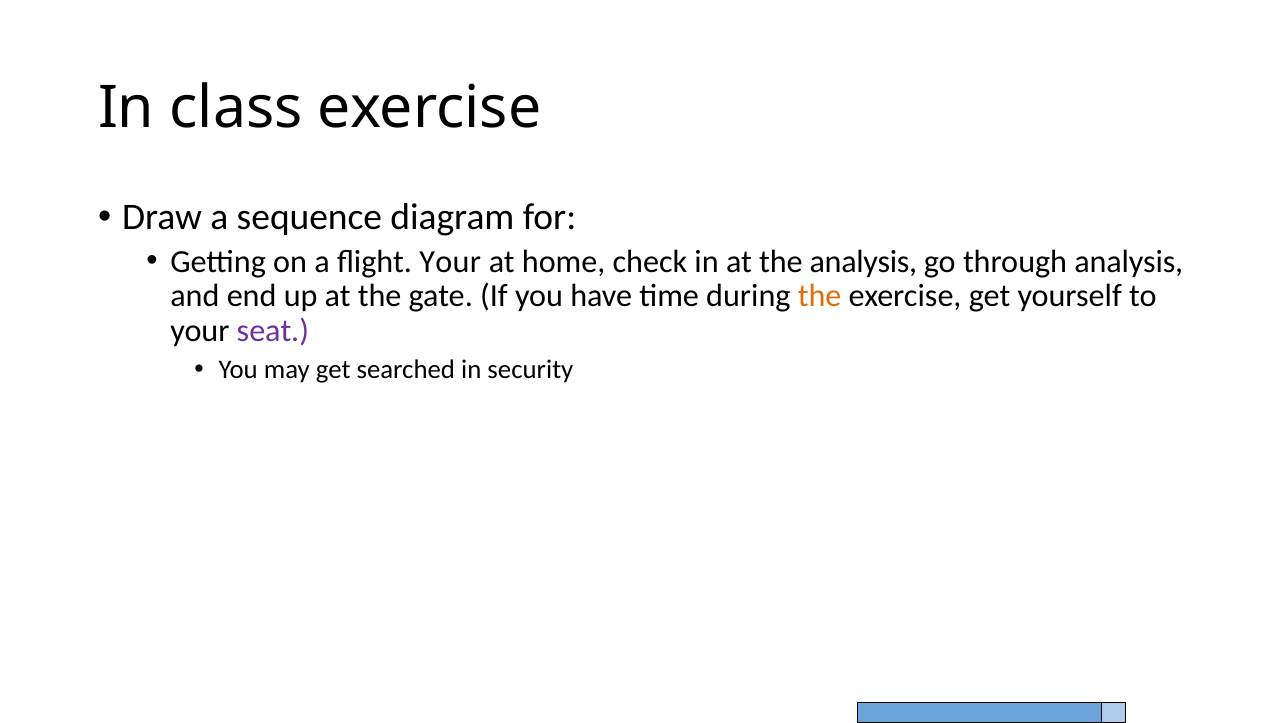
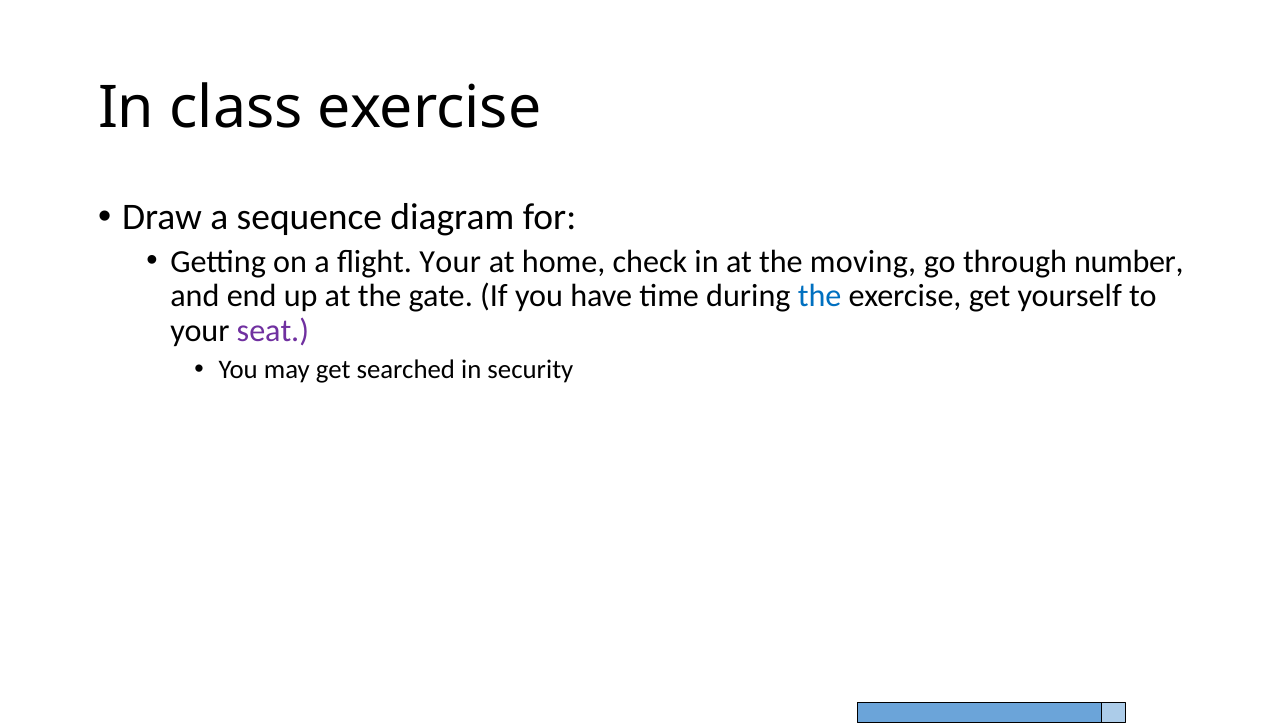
the analysis: analysis -> moving
through analysis: analysis -> number
the at (820, 296) colour: orange -> blue
